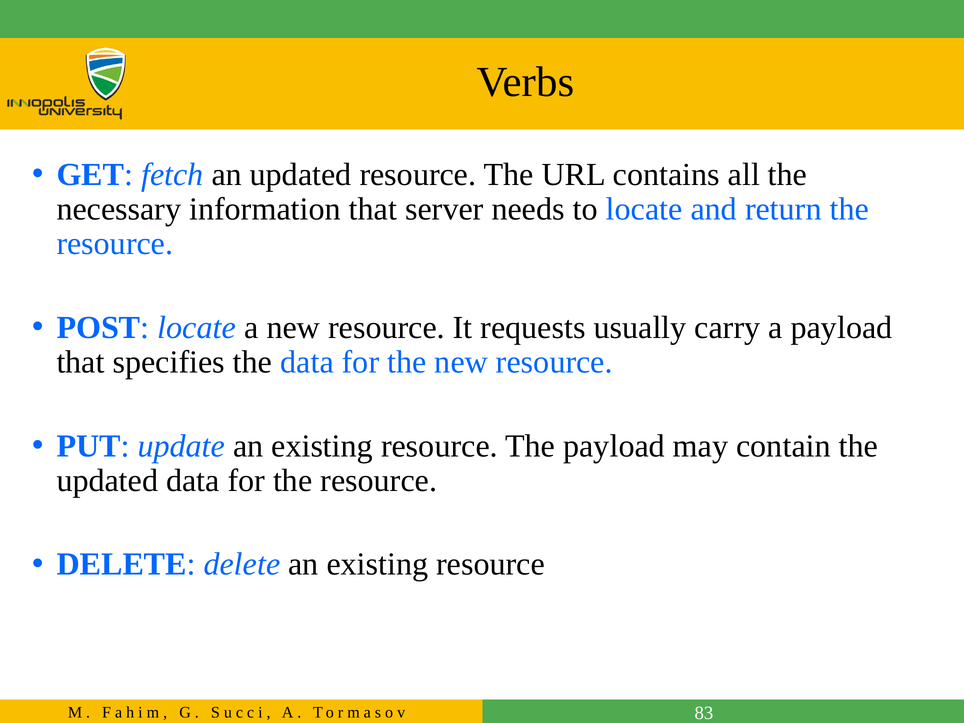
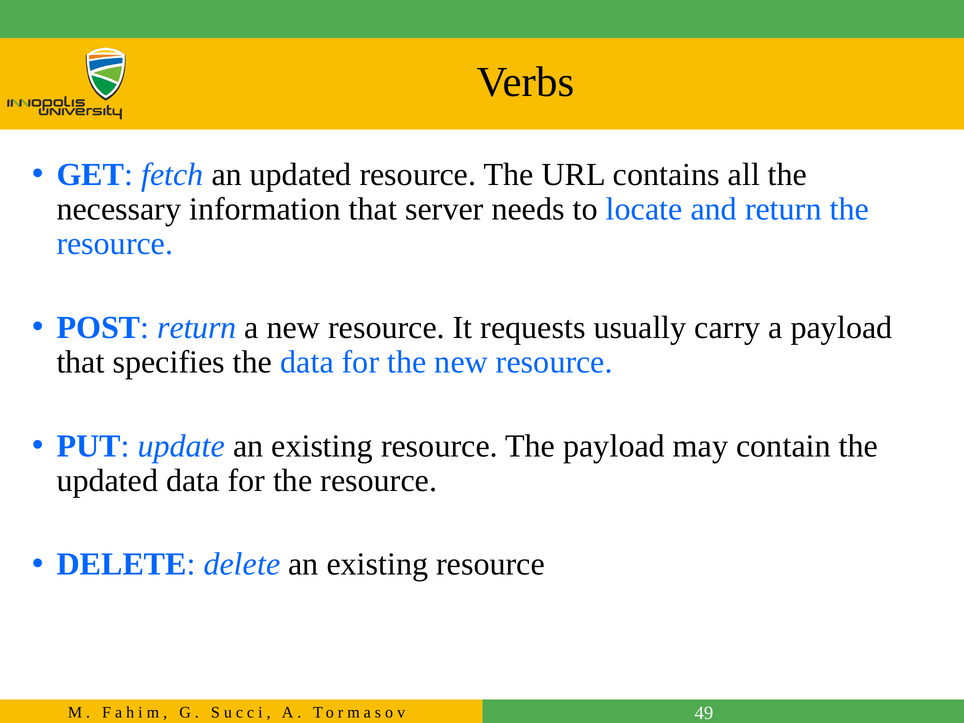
POST locate: locate -> return
83: 83 -> 49
